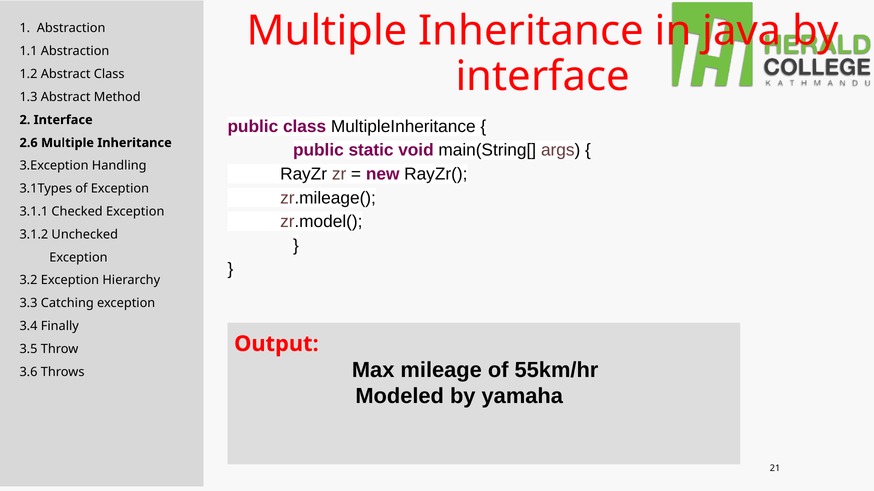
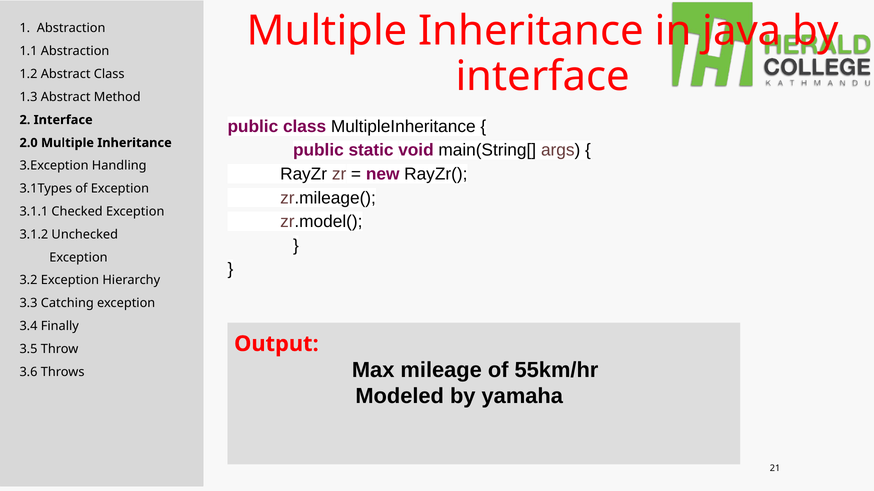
2.6: 2.6 -> 2.0
